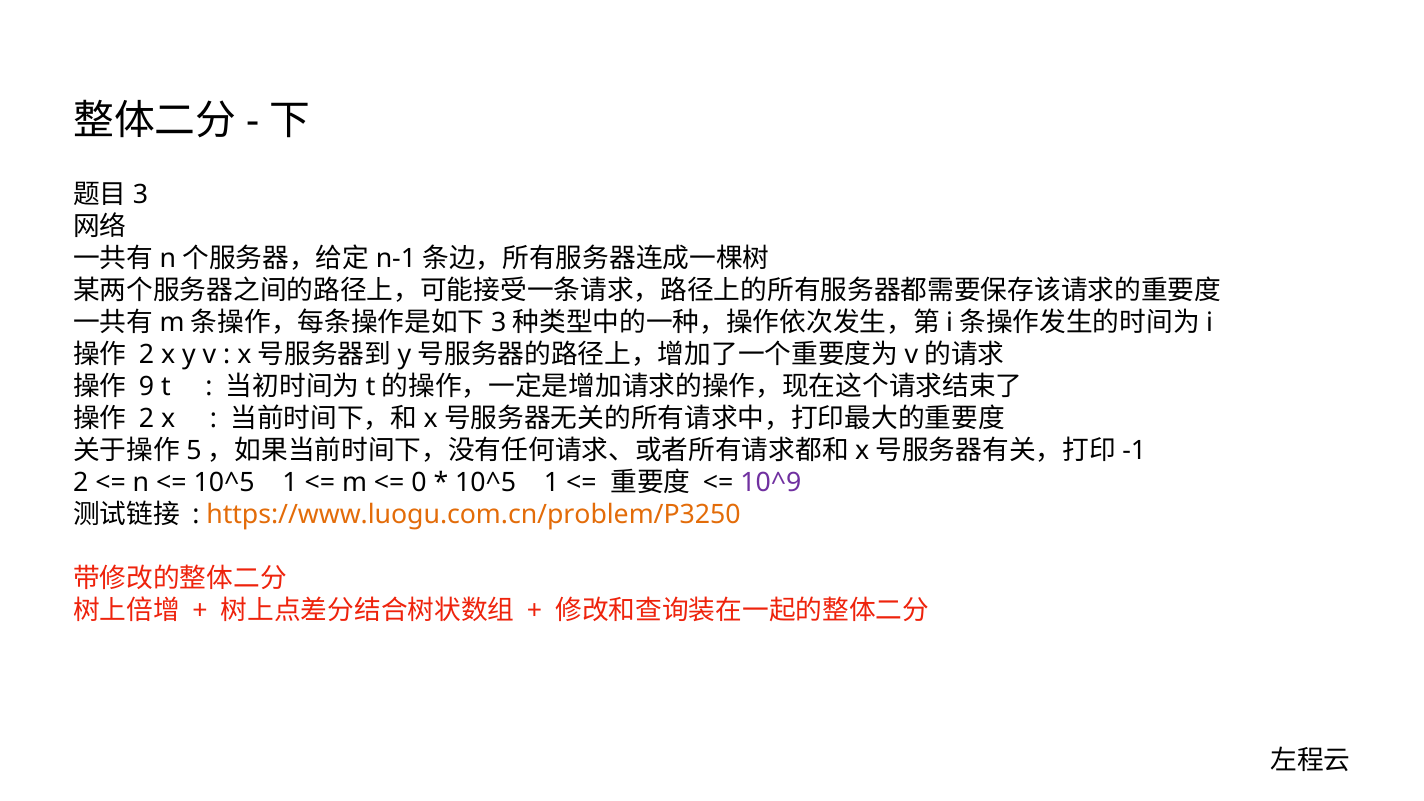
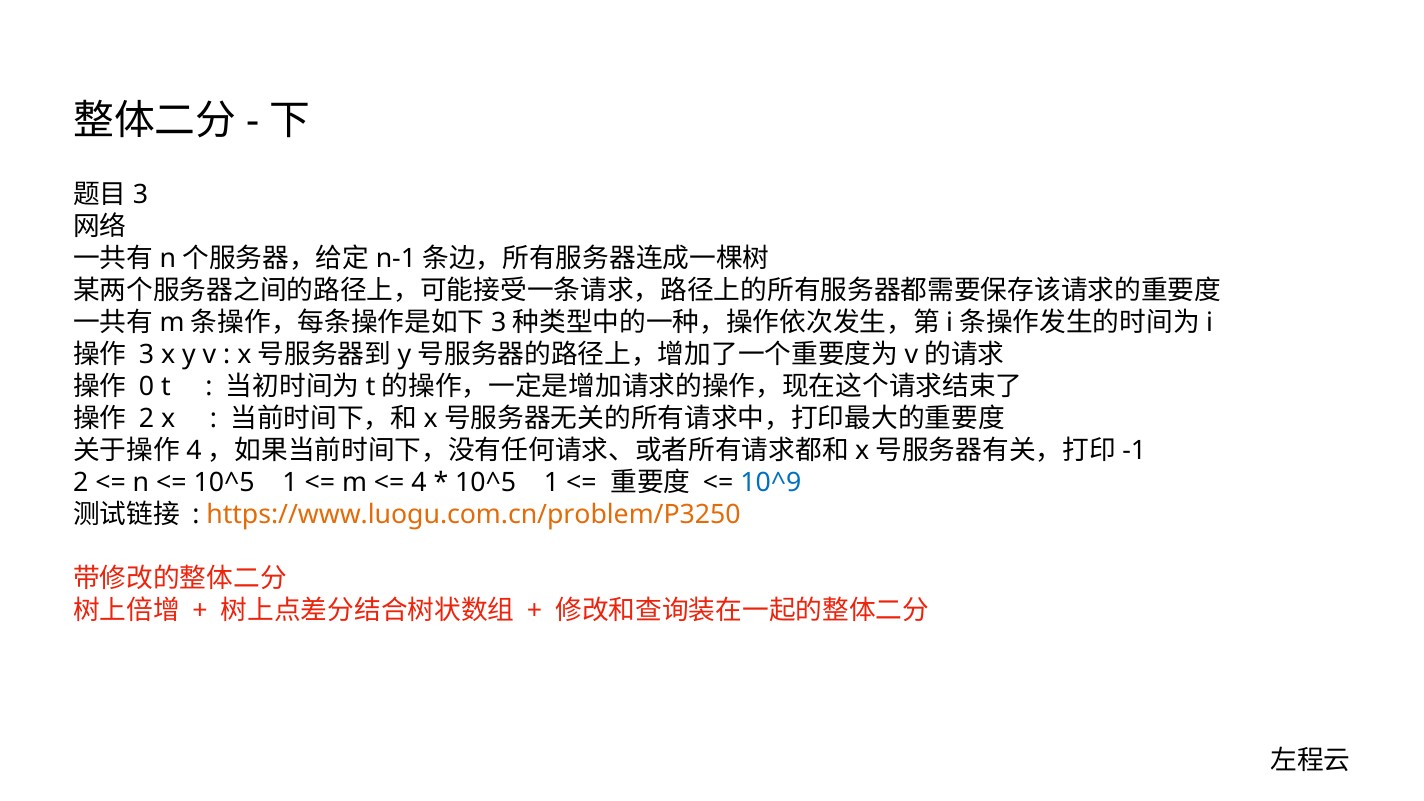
2 at (147, 355): 2 -> 3
9: 9 -> 0
5 at (194, 451): 5 -> 4
0 at (419, 483): 0 -> 4
10^9 colour: purple -> blue
